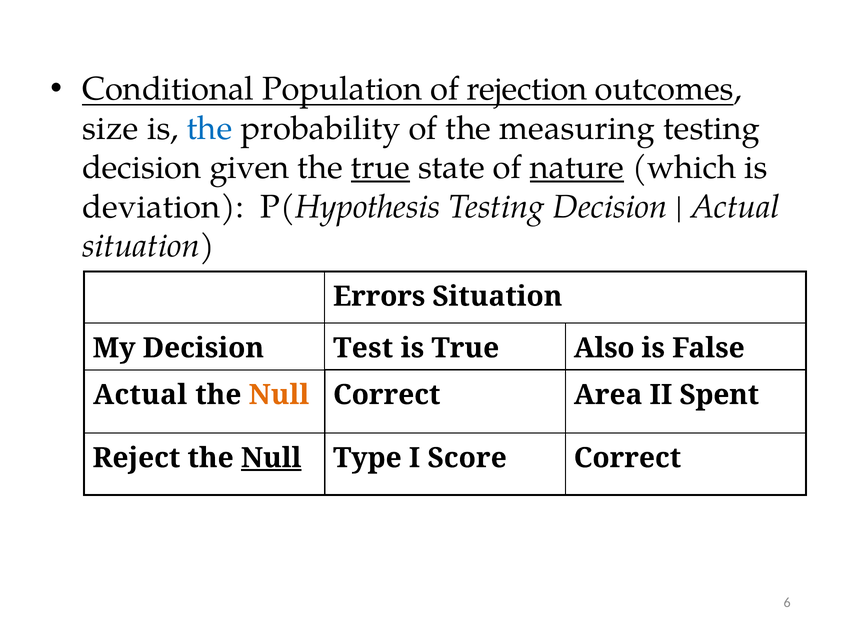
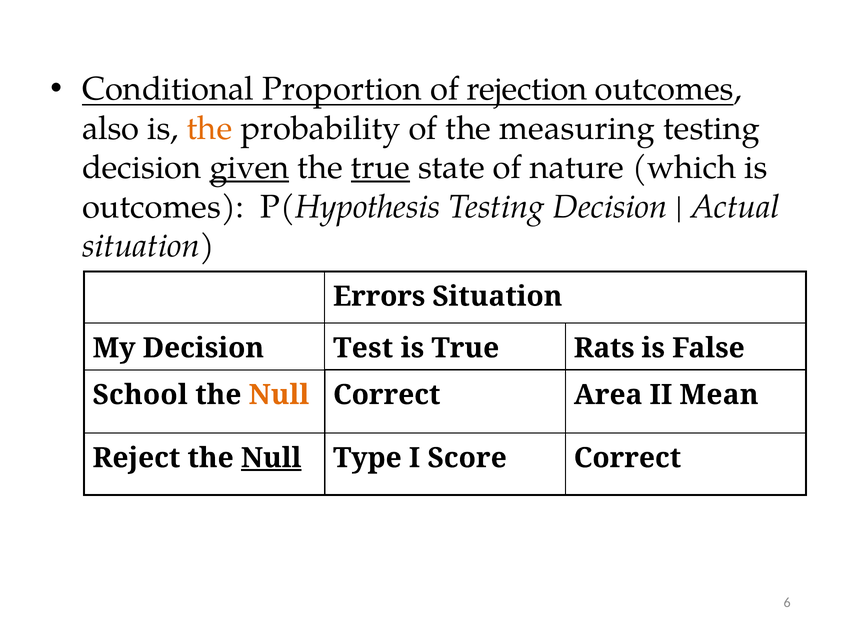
Population: Population -> Proportion
size: size -> also
the at (209, 128) colour: blue -> orange
given underline: none -> present
nature underline: present -> none
deviation at (163, 207): deviation -> outcomes
Also: Also -> Rats
Actual at (140, 395): Actual -> School
Spent: Spent -> Mean
